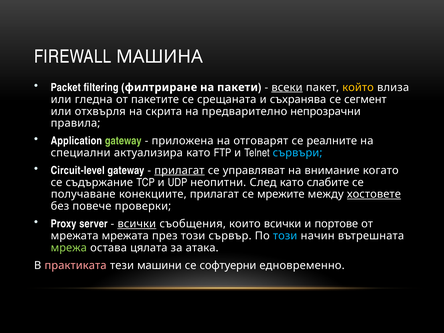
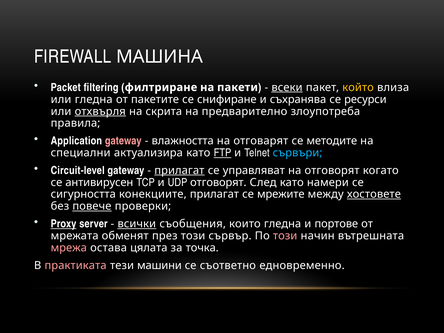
срещаната: срещаната -> снифиране
сегмент: сегмент -> ресурси
отхвърля underline: none -> present
непрозрачни: непрозрачни -> злоупотреба
gateway at (123, 141) colour: light green -> pink
приложена: приложена -> влажността
реалните: реалните -> методите
FTP underline: none -> present
на внимание: внимание -> отговорят
съдържание: съдържание -> антивирусен
UDP неопитни: неопитни -> отговорят
слабите: слабите -> намери
получаване: получаване -> сигурността
повече underline: none -> present
Proxy underline: none -> present
които всички: всички -> гледна
мрежата мрежата: мрежата -> обменят
този at (285, 236) colour: light blue -> pink
мрежа colour: light green -> pink
атака: атака -> точка
софтуерни: софтуерни -> съответно
